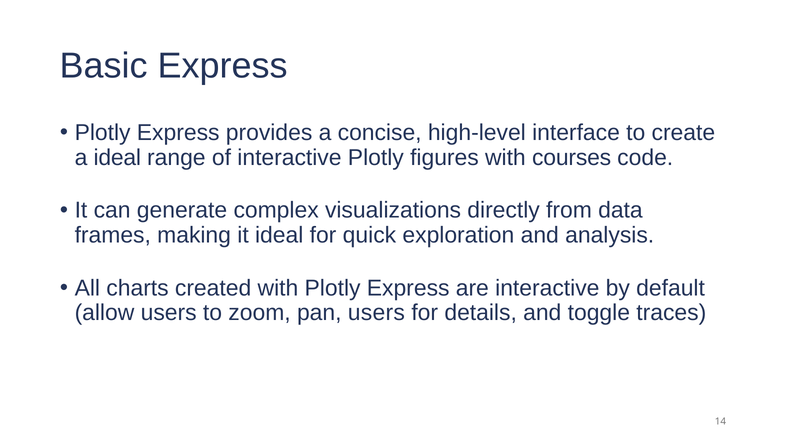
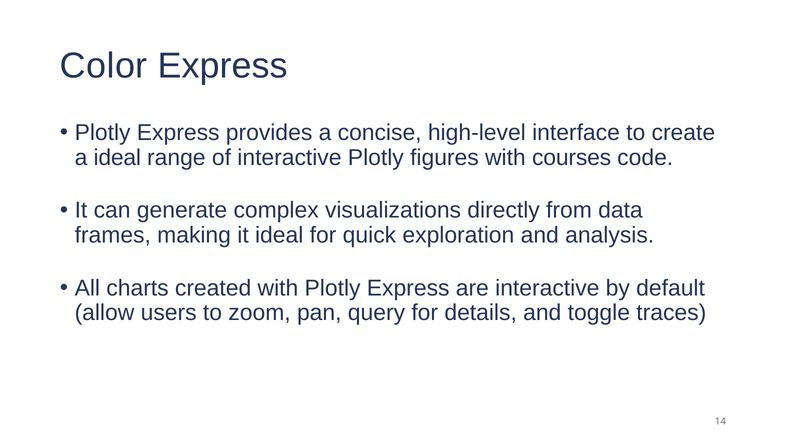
Basic: Basic -> Color
pan users: users -> query
